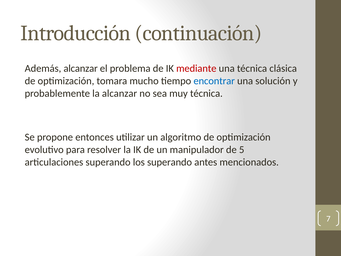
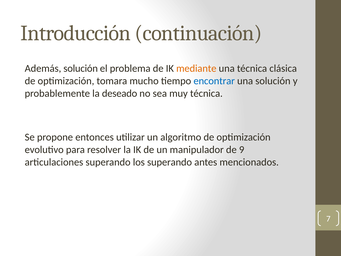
Además alcanzar: alcanzar -> solución
mediante colour: red -> orange
la alcanzar: alcanzar -> deseado
5: 5 -> 9
